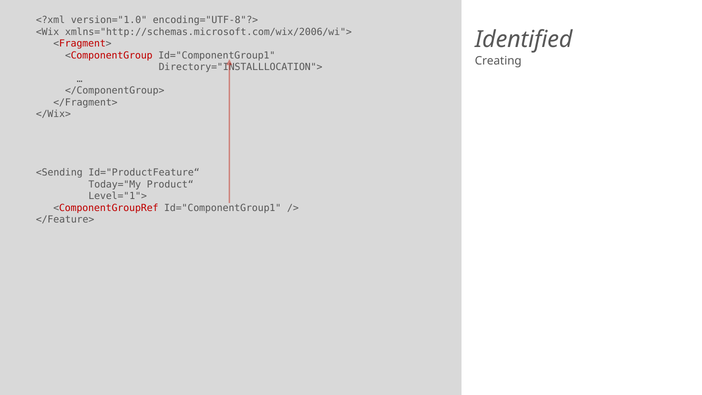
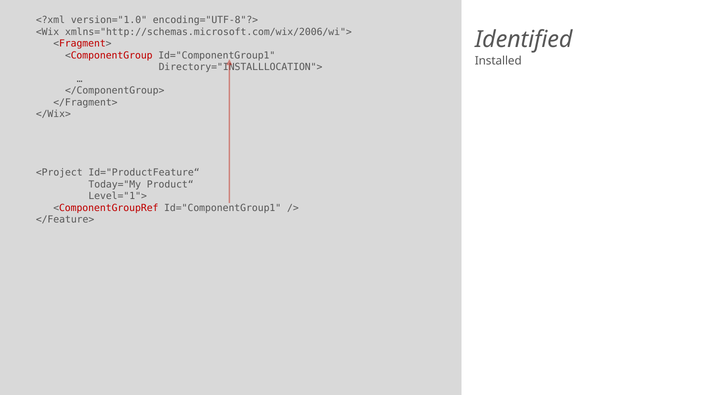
Creating: Creating -> Installed
<Sending: <Sending -> <Project
